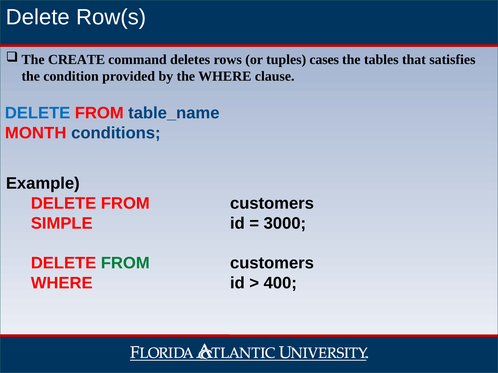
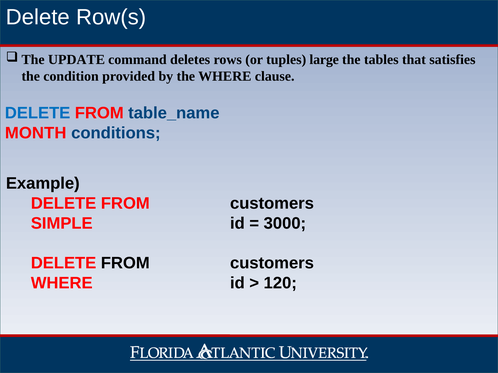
CREATE: CREATE -> UPDATE
cases: cases -> large
FROM at (125, 263) colour: green -> black
400: 400 -> 120
